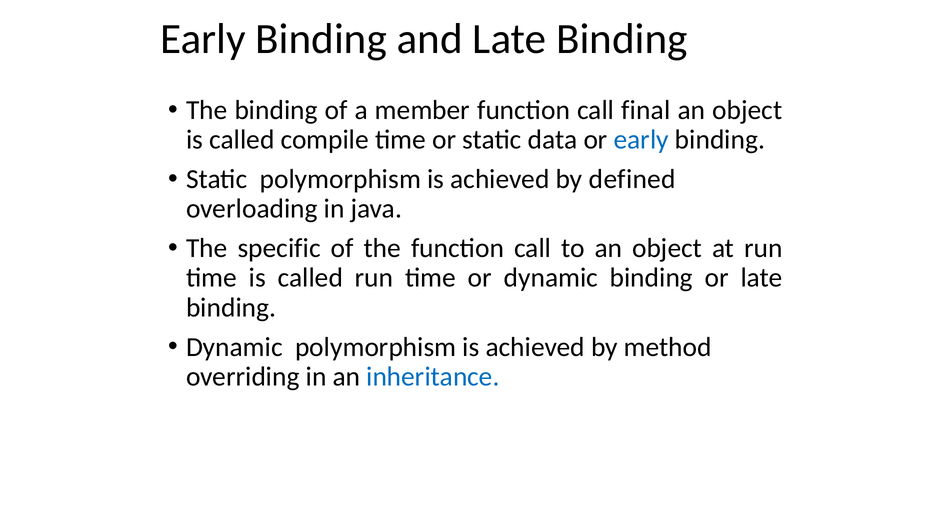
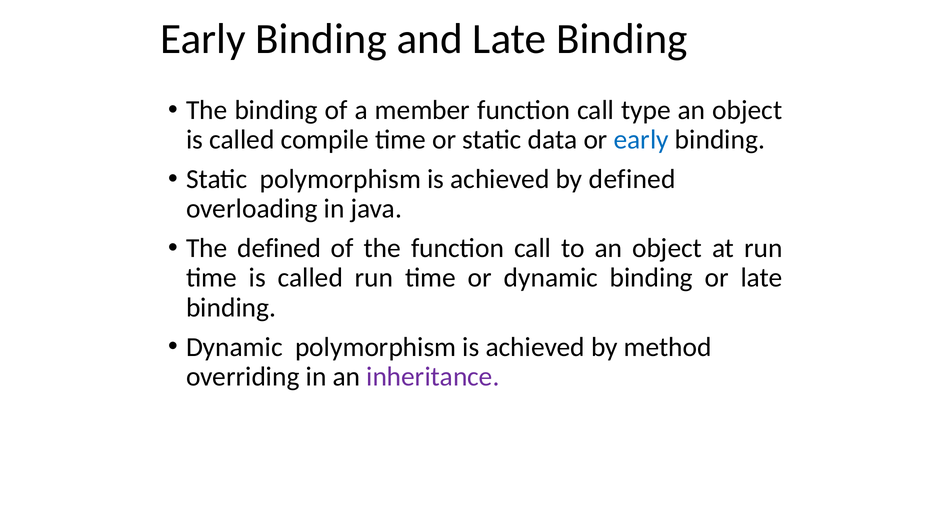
final: final -> type
The specific: specific -> defined
inheritance colour: blue -> purple
